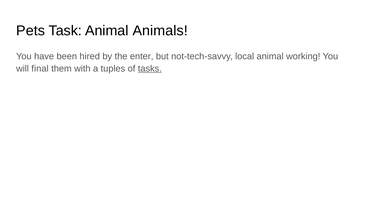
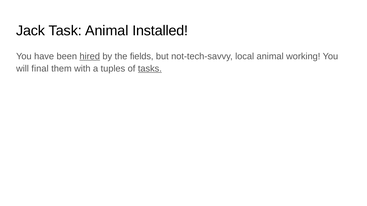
Pets: Pets -> Jack
Animals: Animals -> Installed
hired underline: none -> present
enter: enter -> fields
